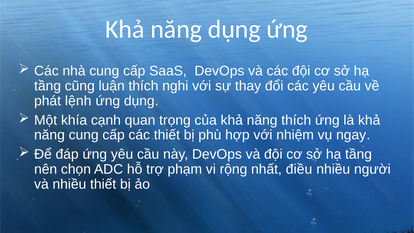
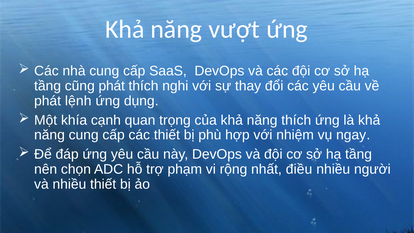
năng dụng: dụng -> vượt
cũng luận: luận -> phát
